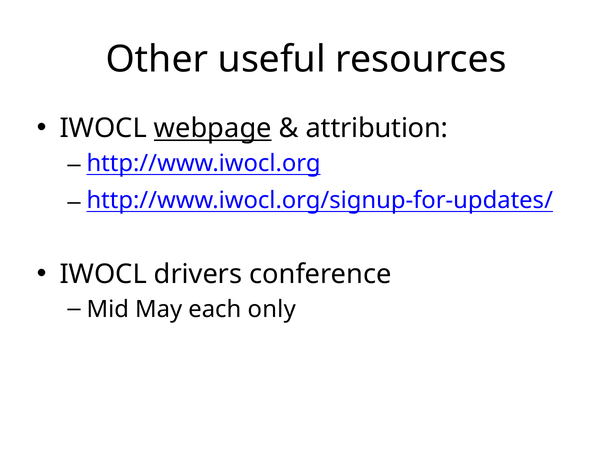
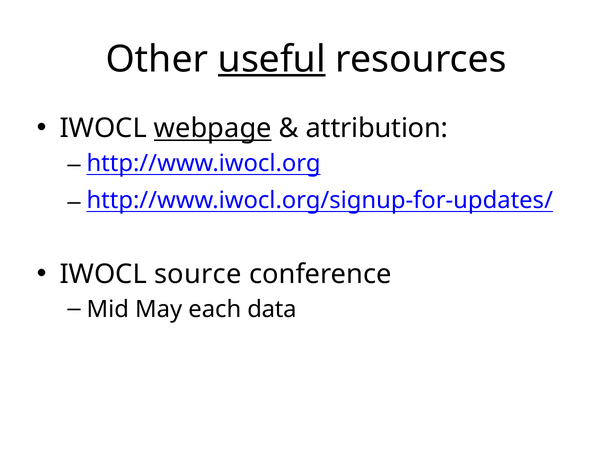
useful underline: none -> present
drivers: drivers -> source
only: only -> data
